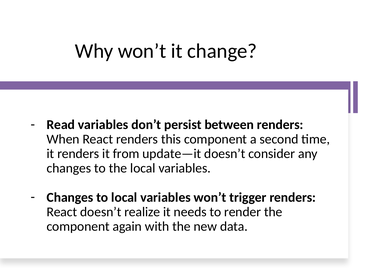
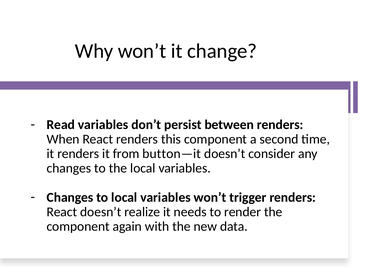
update—it: update—it -> button—it
